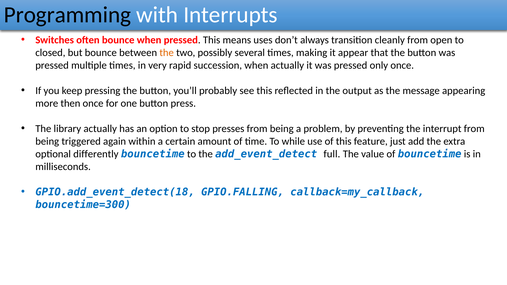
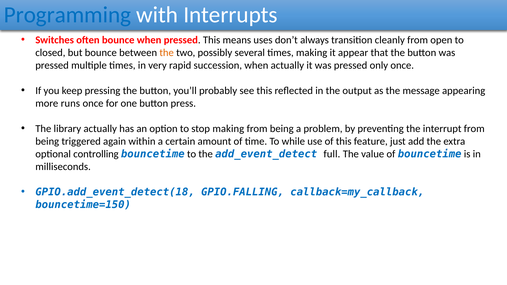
Programming colour: black -> blue
then: then -> runs
stop presses: presses -> making
differently: differently -> controlling
bouncetime=300: bouncetime=300 -> bouncetime=150
